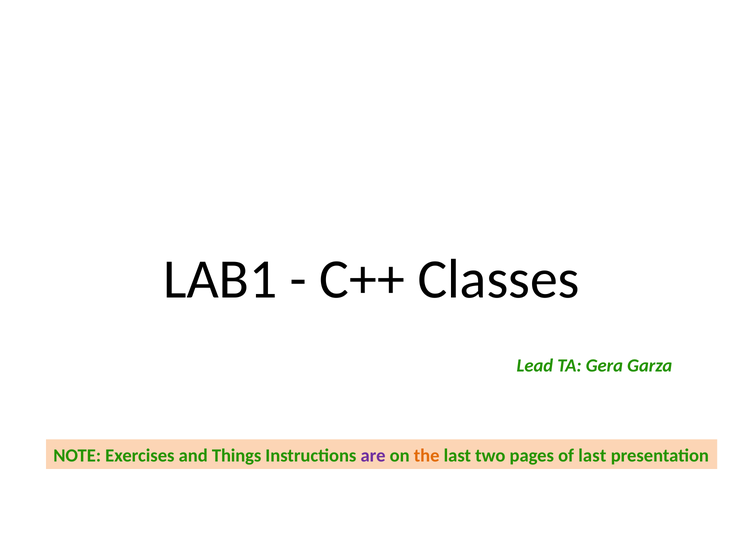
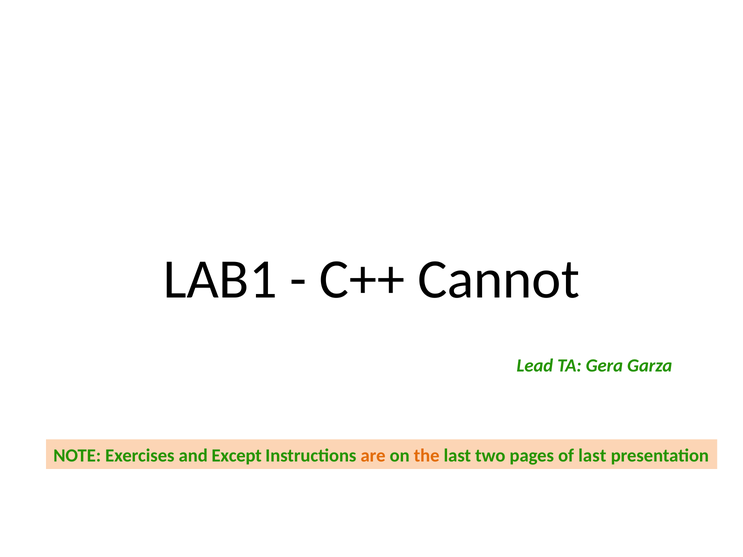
Classes: Classes -> Cannot
Things: Things -> Except
are colour: purple -> orange
